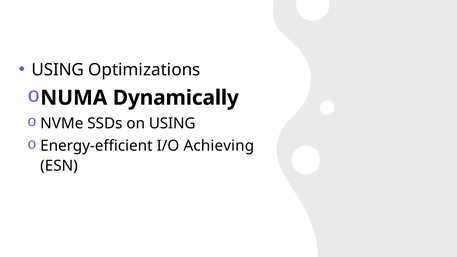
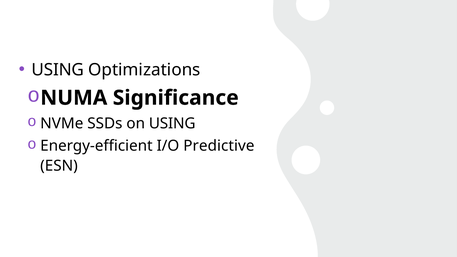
Dynamically: Dynamically -> Significance
Achieving: Achieving -> Predictive
